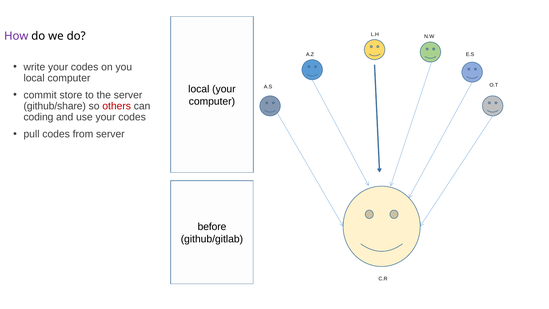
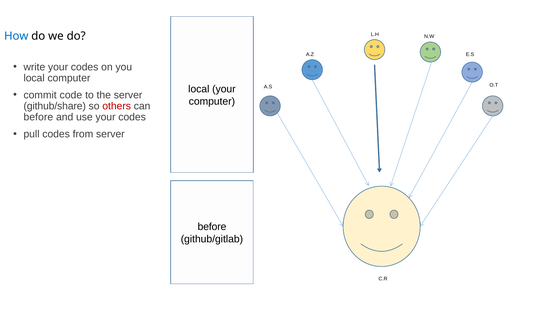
How colour: purple -> blue
store: store -> code
coding at (38, 117): coding -> before
